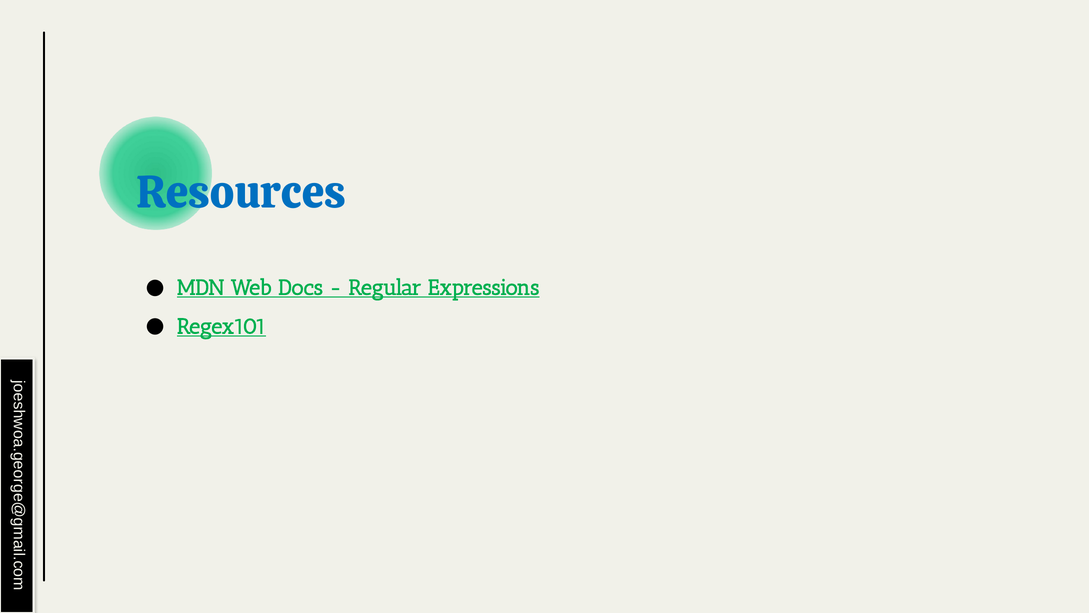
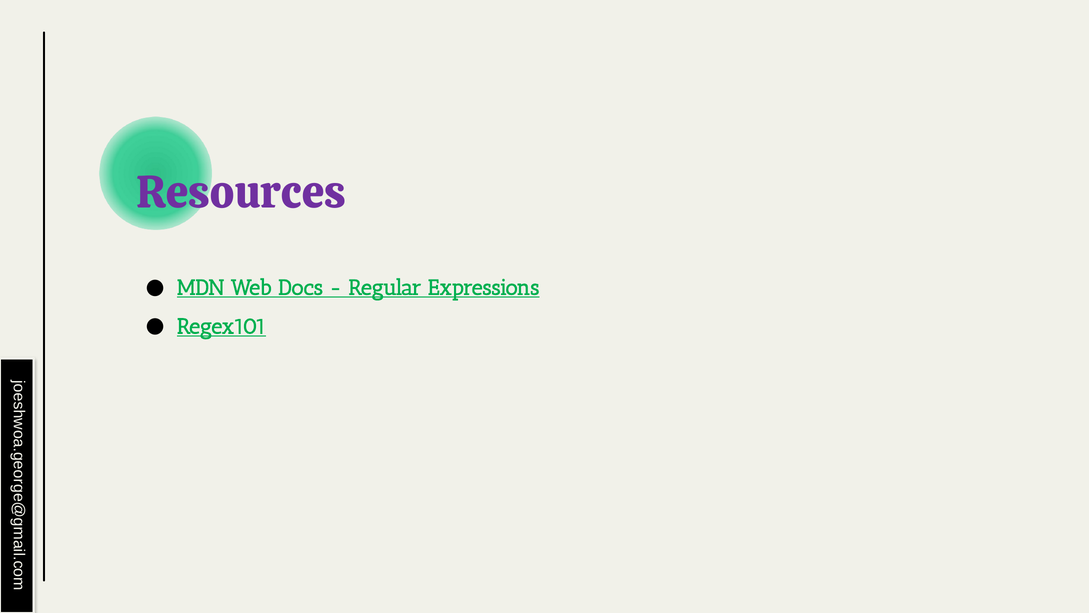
Resources colour: blue -> purple
